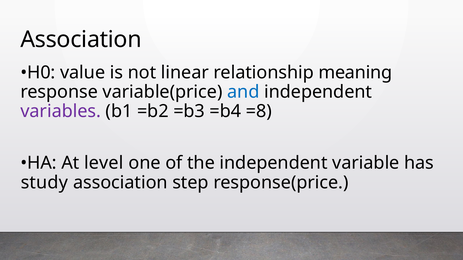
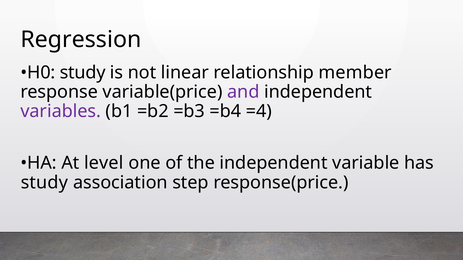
Association at (81, 40): Association -> Regression
H0 value: value -> study
meaning: meaning -> member
and colour: blue -> purple
=8: =8 -> =4
